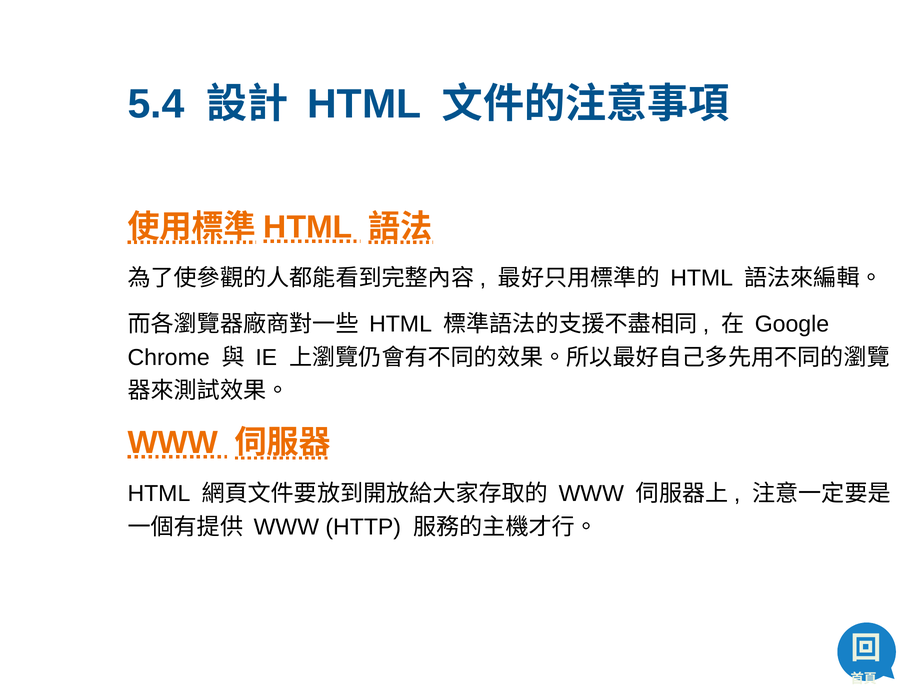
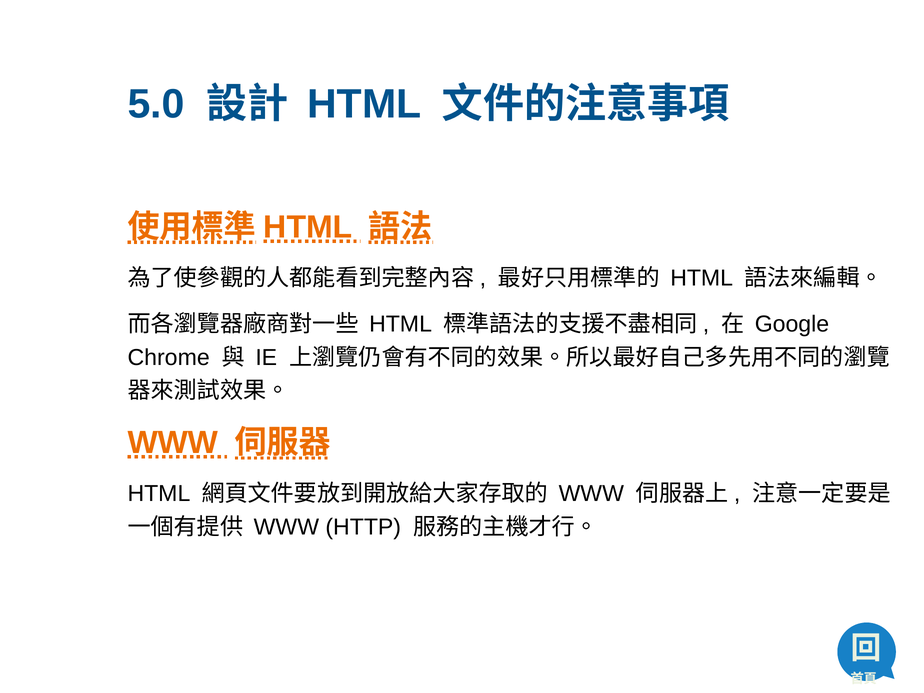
5.4: 5.4 -> 5.0
